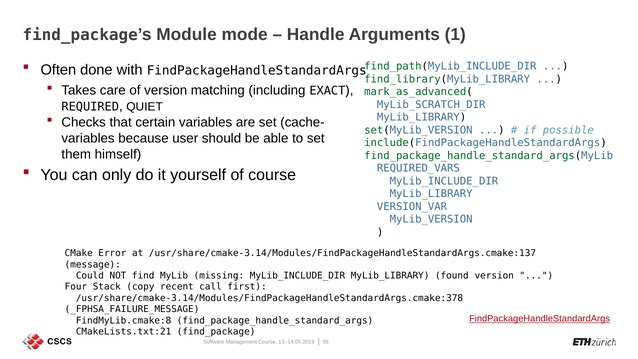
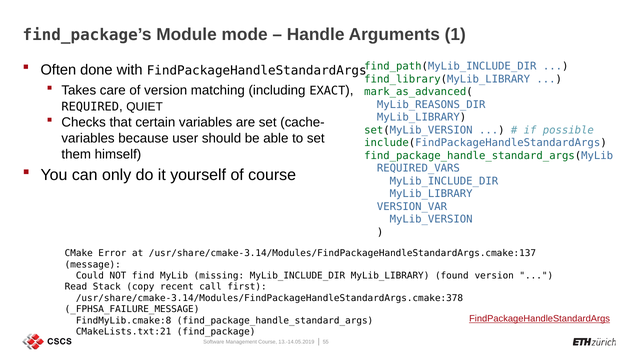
MyLib_SCRATCH_DIR: MyLib_SCRATCH_DIR -> MyLib_REASONS_DIR
Four: Four -> Read
